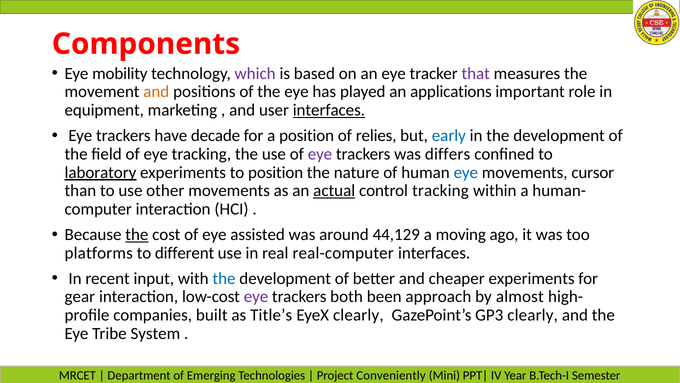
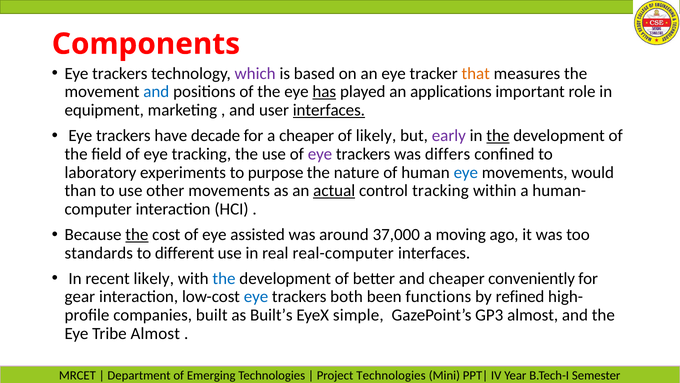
mobility at (120, 73): mobility -> trackers
that colour: purple -> orange
and at (156, 92) colour: orange -> blue
has underline: none -> present
a position: position -> cheaper
of relies: relies -> likely
early colour: blue -> purple
the at (498, 136) underline: none -> present
laboratory underline: present -> none
to position: position -> purpose
cursor: cursor -> would
44,129: 44,129 -> 37,000
platforms: platforms -> standards
recent input: input -> likely
cheaper experiments: experiments -> conveniently
eye at (256, 296) colour: purple -> blue
approach: approach -> functions
almost: almost -> refined
Title’s: Title’s -> Built’s
EyeX clearly: clearly -> simple
GP3 clearly: clearly -> almost
Tribe System: System -> Almost
Conveniently at (391, 375): Conveniently -> Technologies
